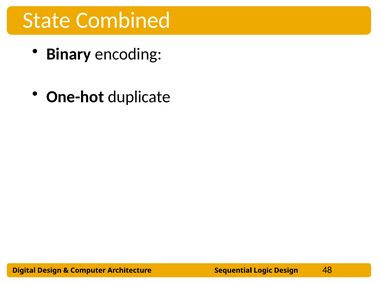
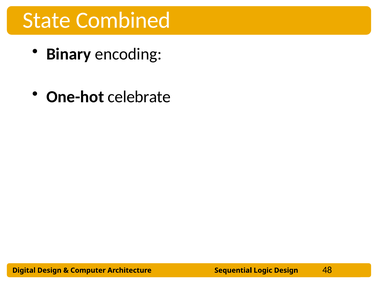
duplicate: duplicate -> celebrate
